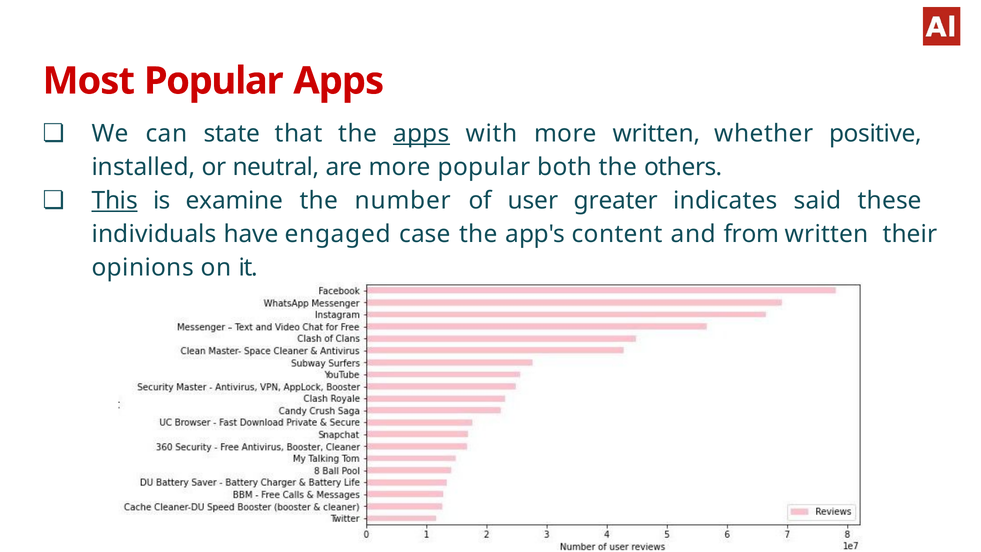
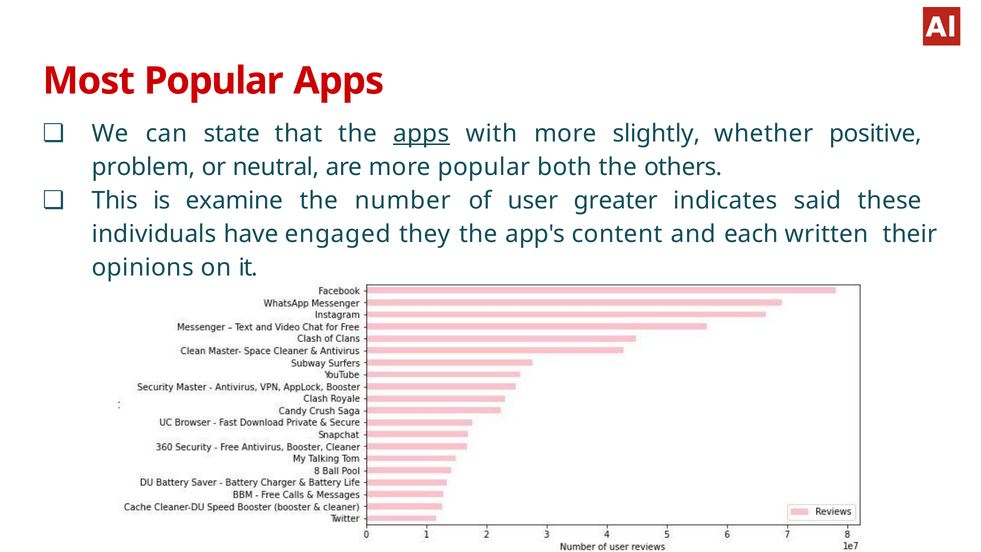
more written: written -> slightly
installed: installed -> problem
This underline: present -> none
case: case -> they
from: from -> each
